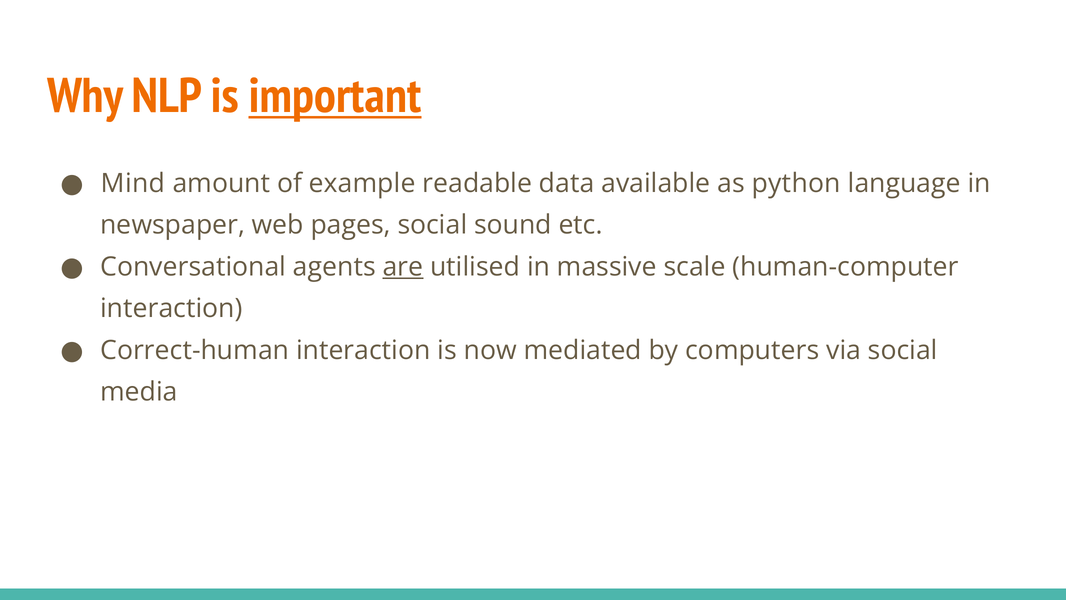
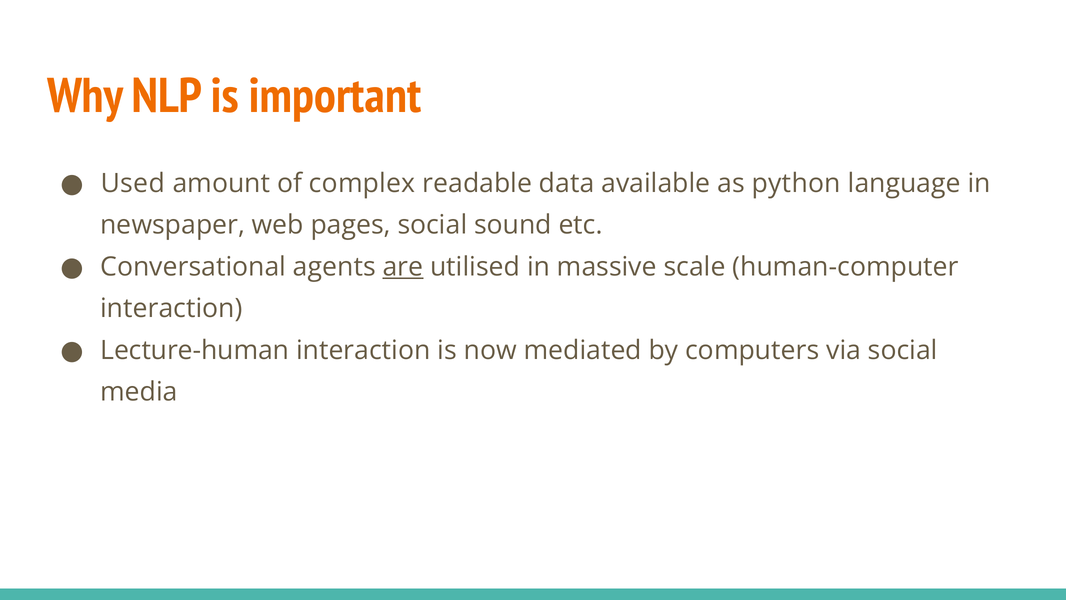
important underline: present -> none
Mind: Mind -> Used
example: example -> complex
Correct-human: Correct-human -> Lecture-human
